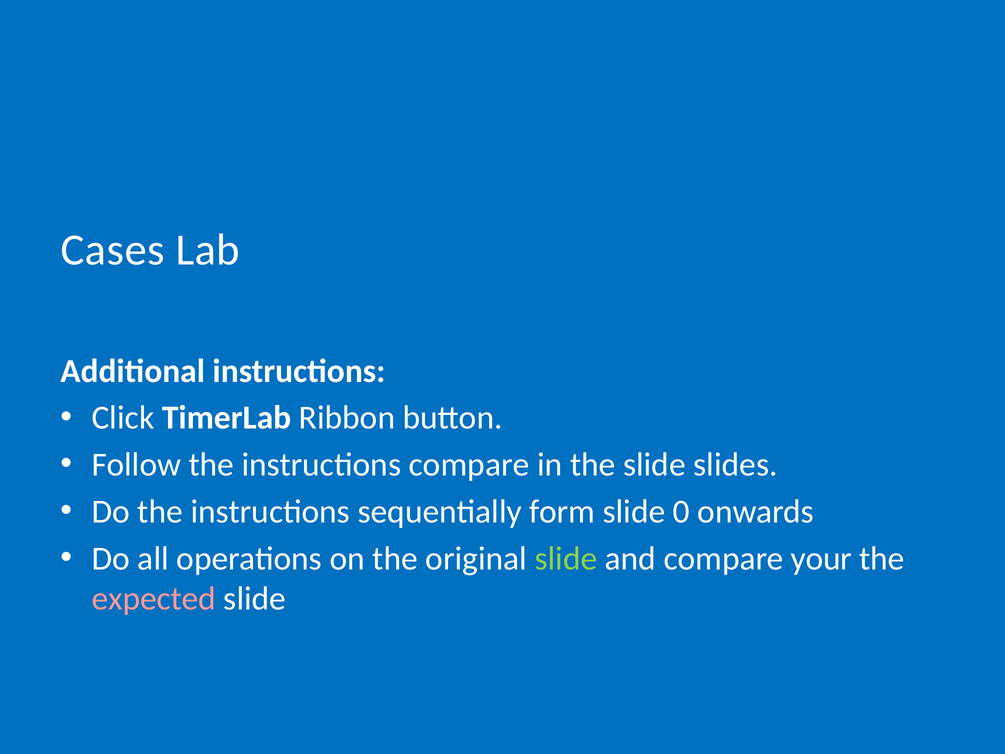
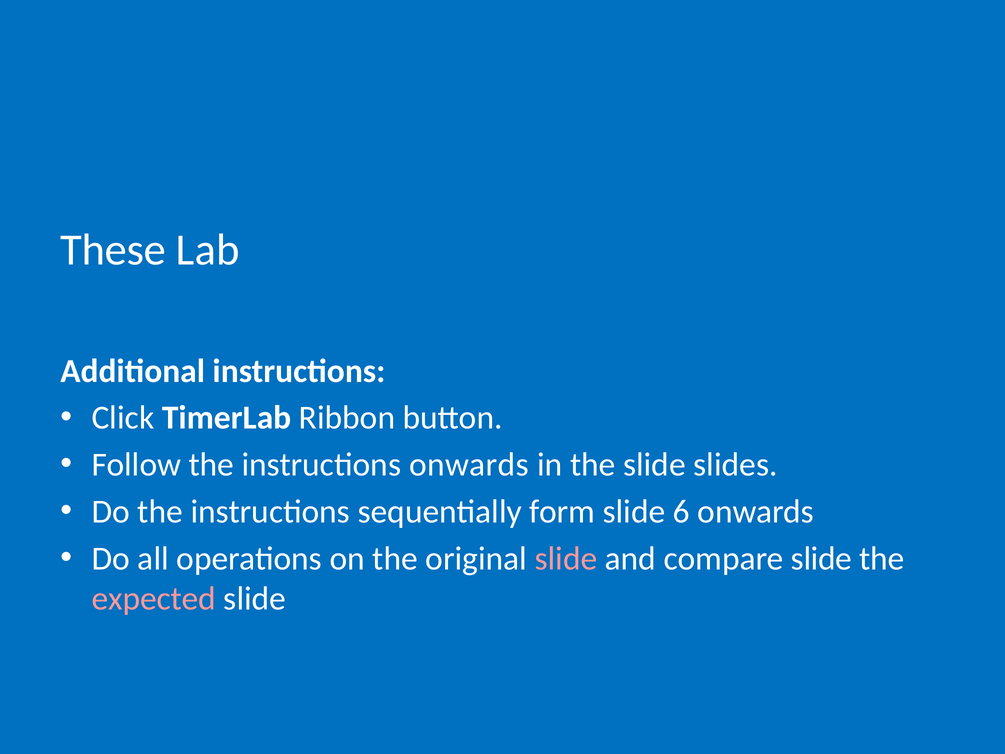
Cases: Cases -> These
instructions compare: compare -> onwards
0: 0 -> 6
slide at (566, 558) colour: light green -> pink
compare your: your -> slide
